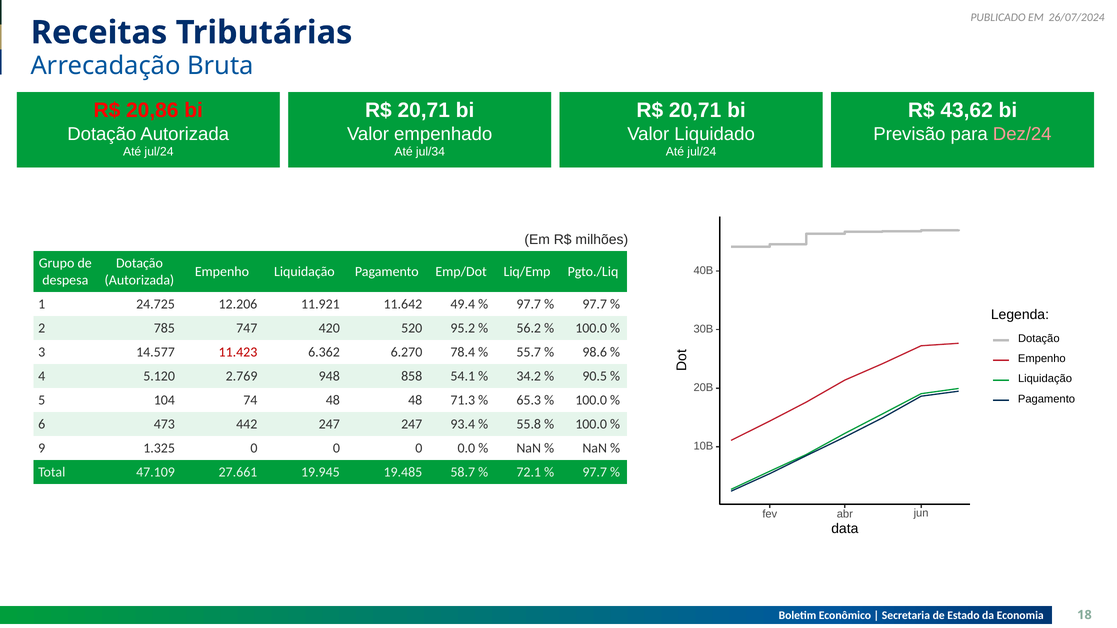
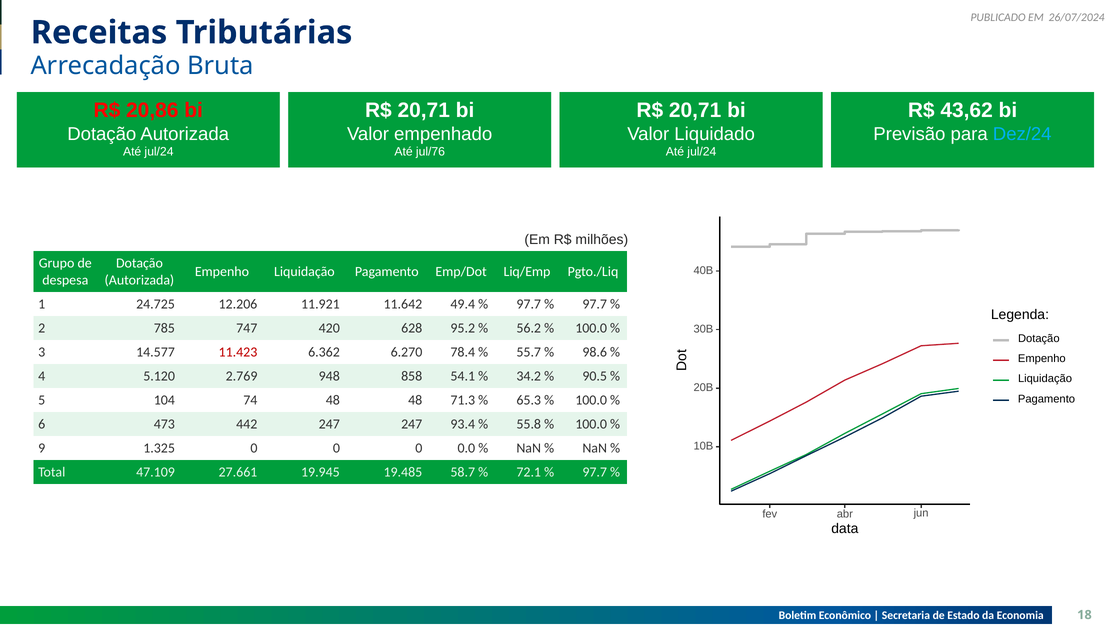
Dez/24 colour: pink -> light blue
jul/34: jul/34 -> jul/76
520: 520 -> 628
